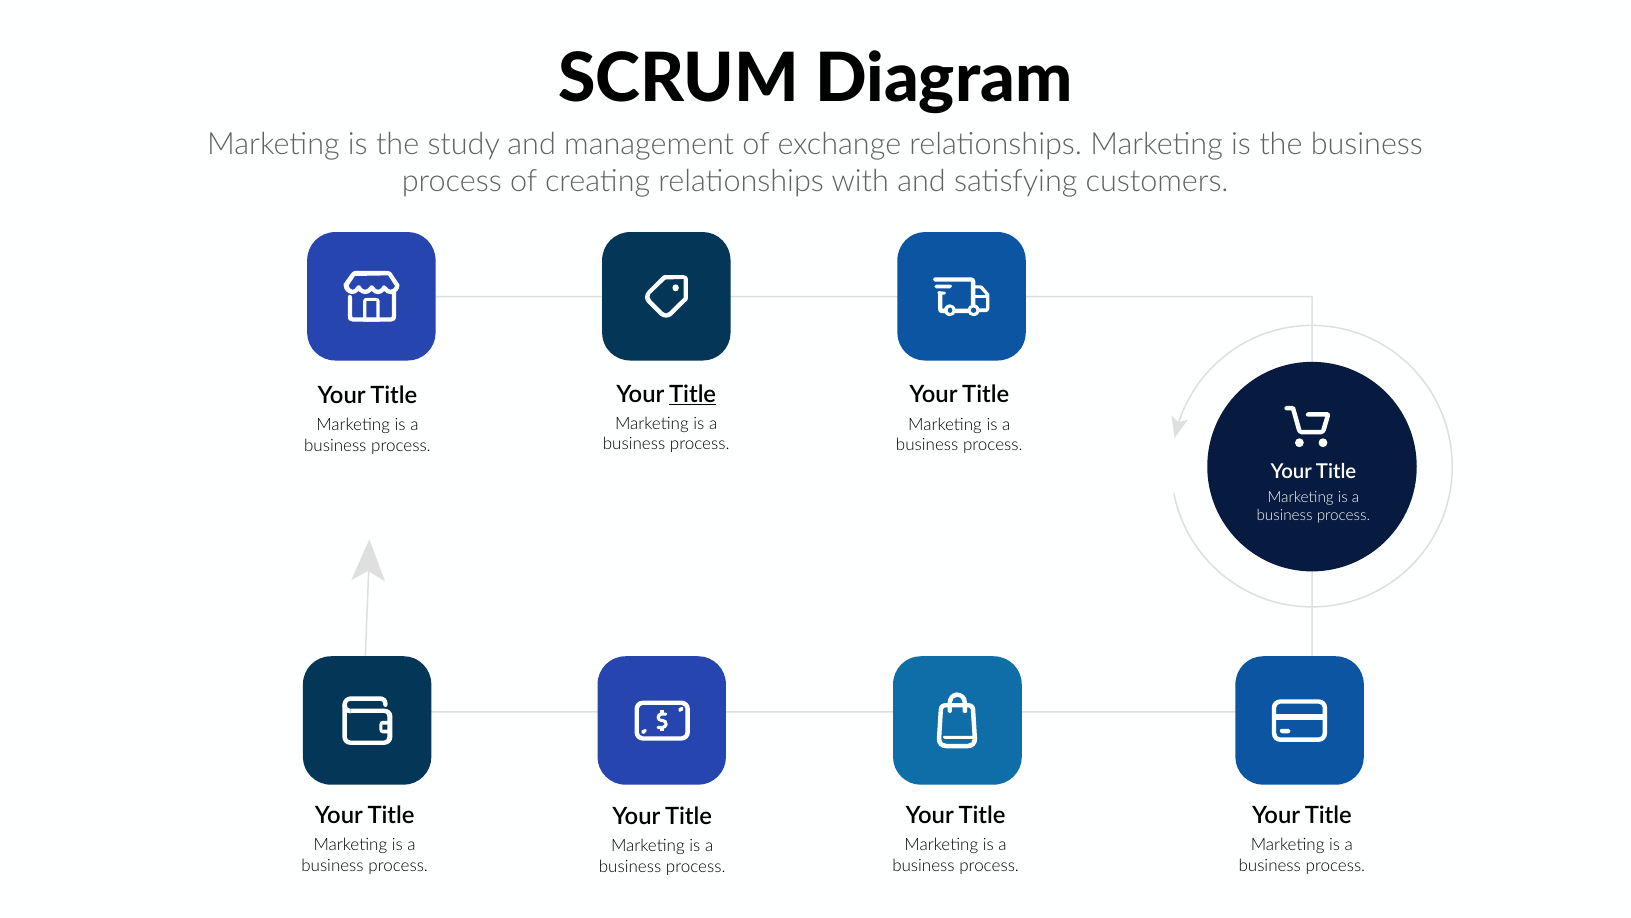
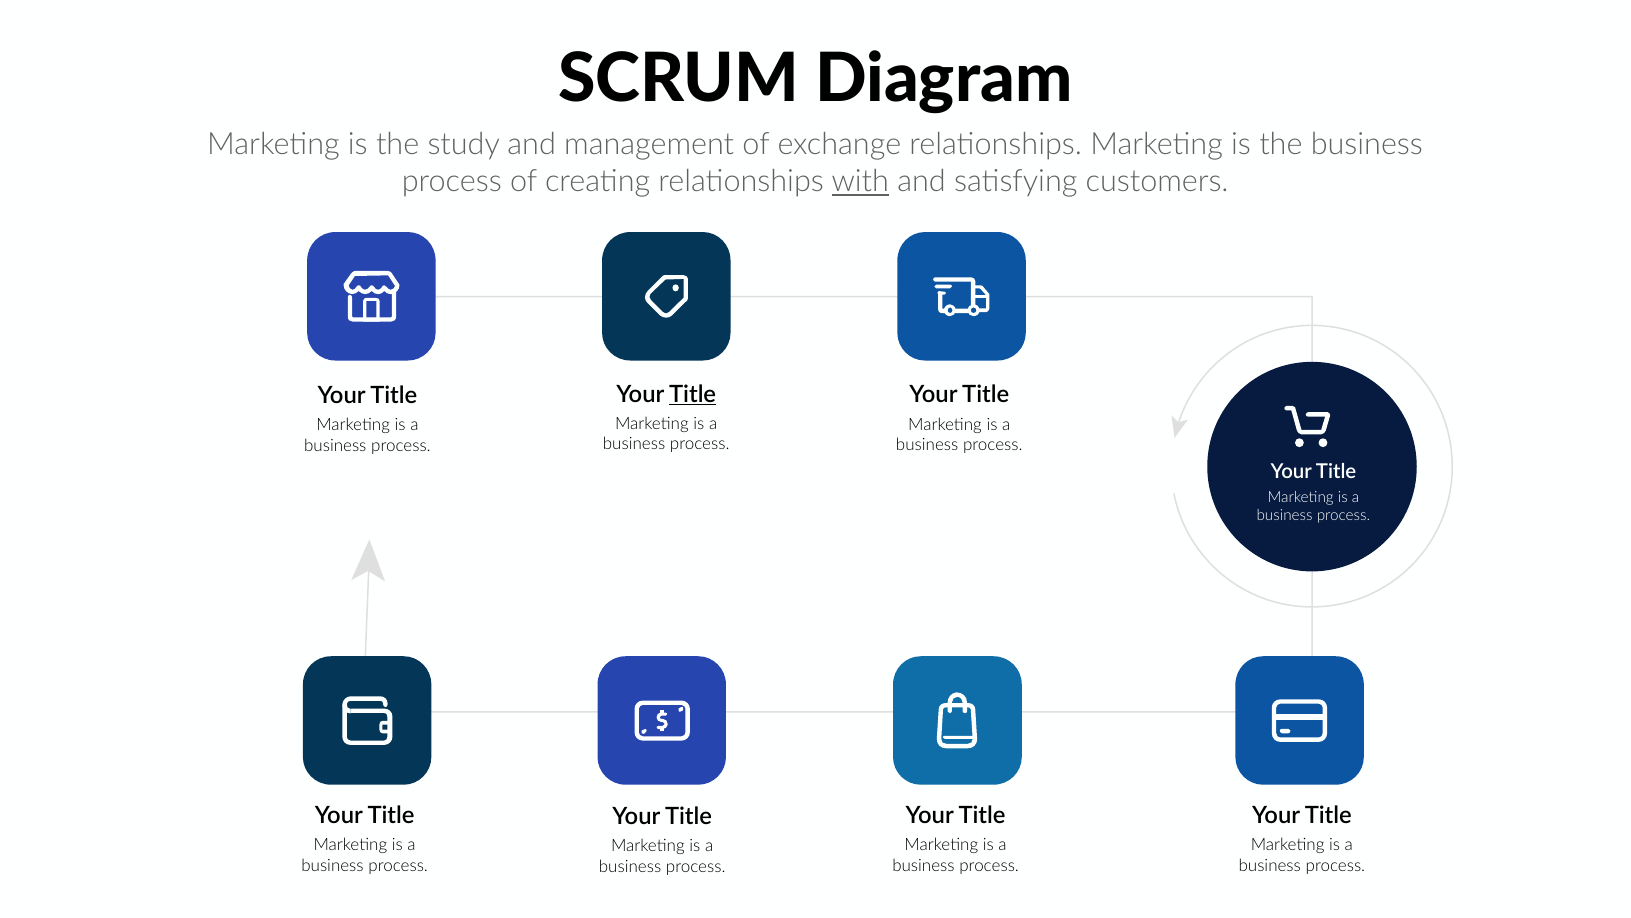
with underline: none -> present
